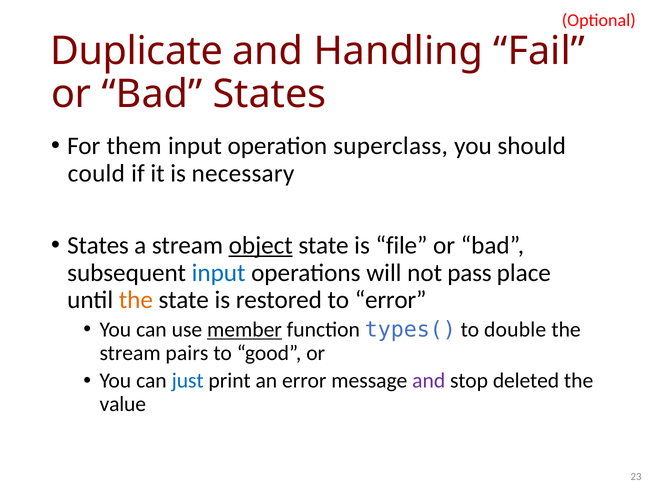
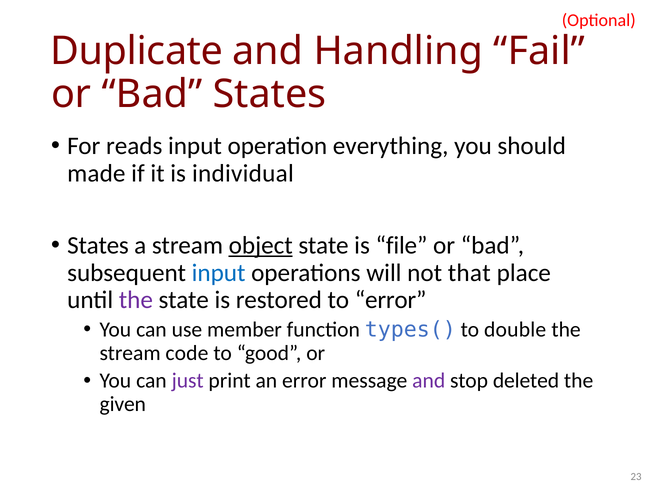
them: them -> reads
superclass: superclass -> everything
could: could -> made
necessary: necessary -> individual
pass: pass -> that
the at (136, 300) colour: orange -> purple
member underline: present -> none
pairs: pairs -> code
just colour: blue -> purple
value: value -> given
